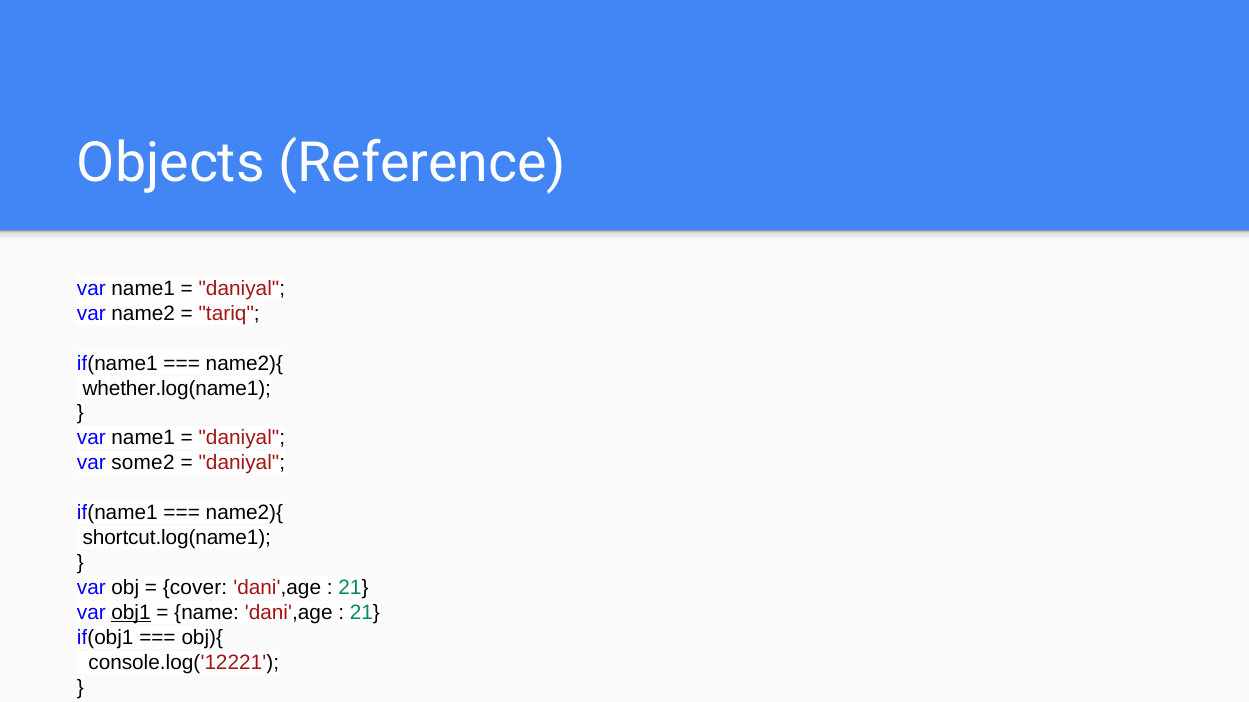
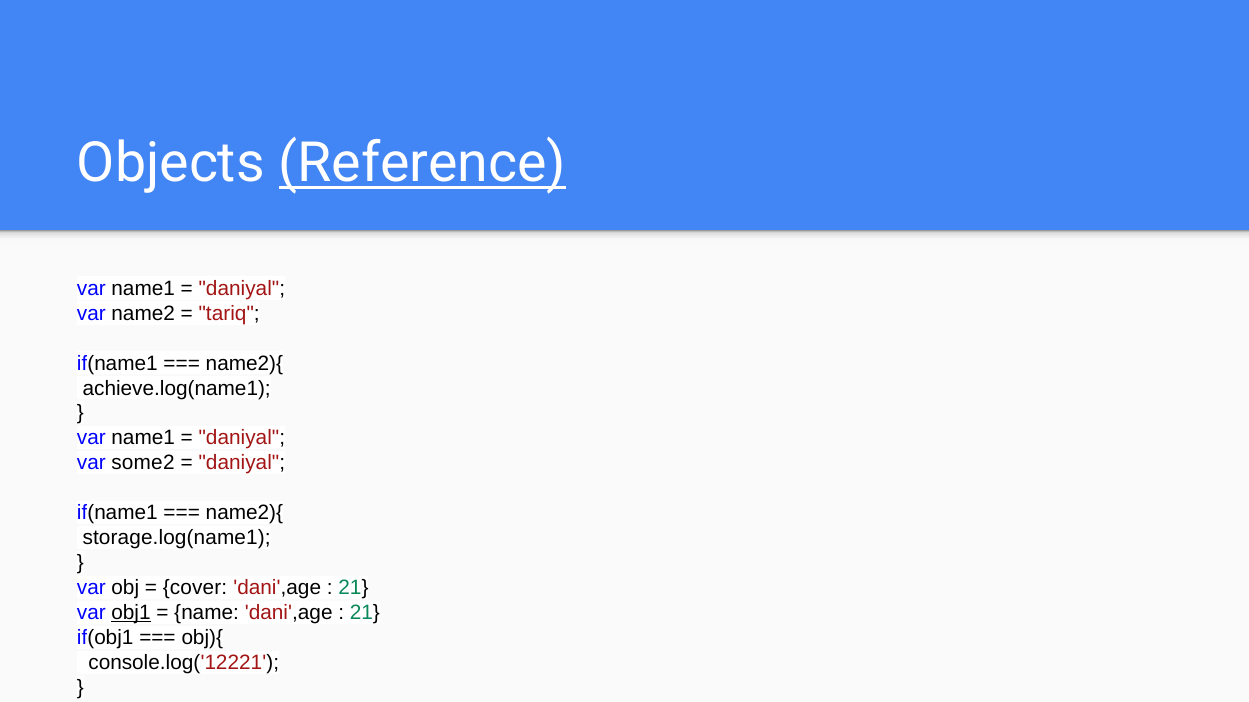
Reference underline: none -> present
whether.log(name1: whether.log(name1 -> achieve.log(name1
shortcut.log(name1: shortcut.log(name1 -> storage.log(name1
